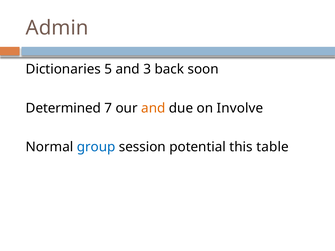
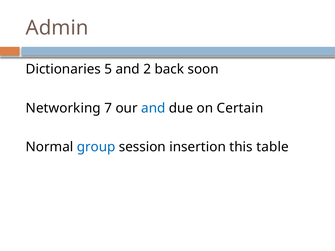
3: 3 -> 2
Determined: Determined -> Networking
and at (153, 108) colour: orange -> blue
Involve: Involve -> Certain
potential: potential -> insertion
